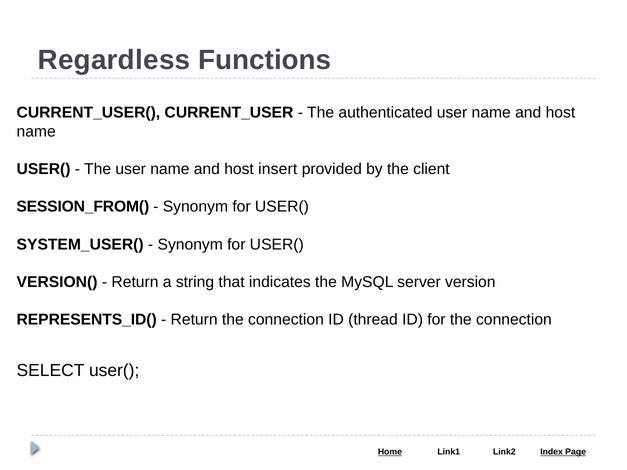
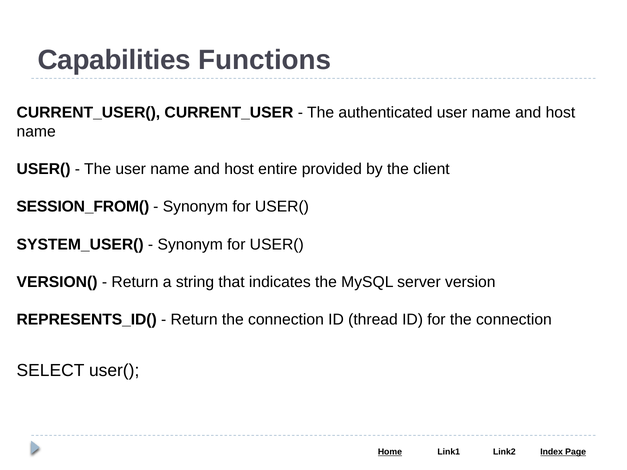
Regardless: Regardless -> Capabilities
insert: insert -> entire
